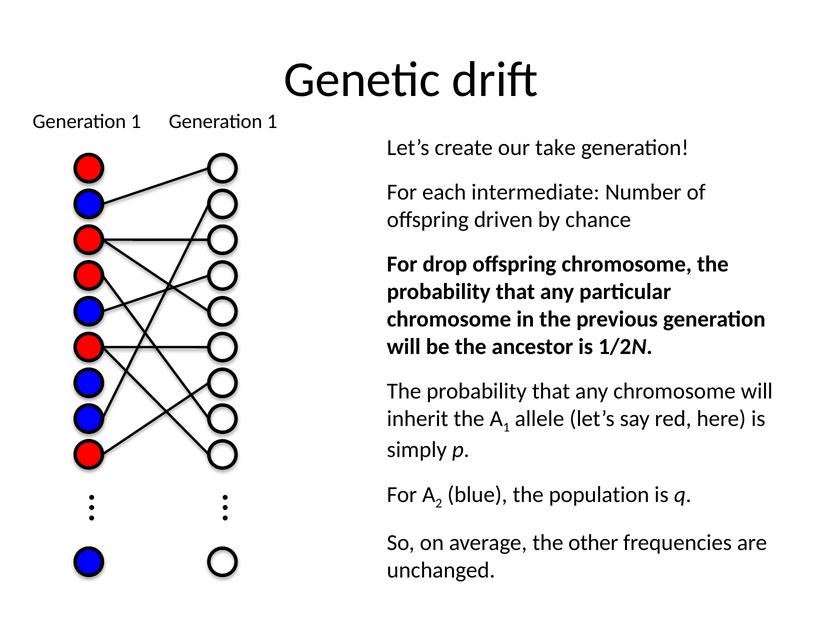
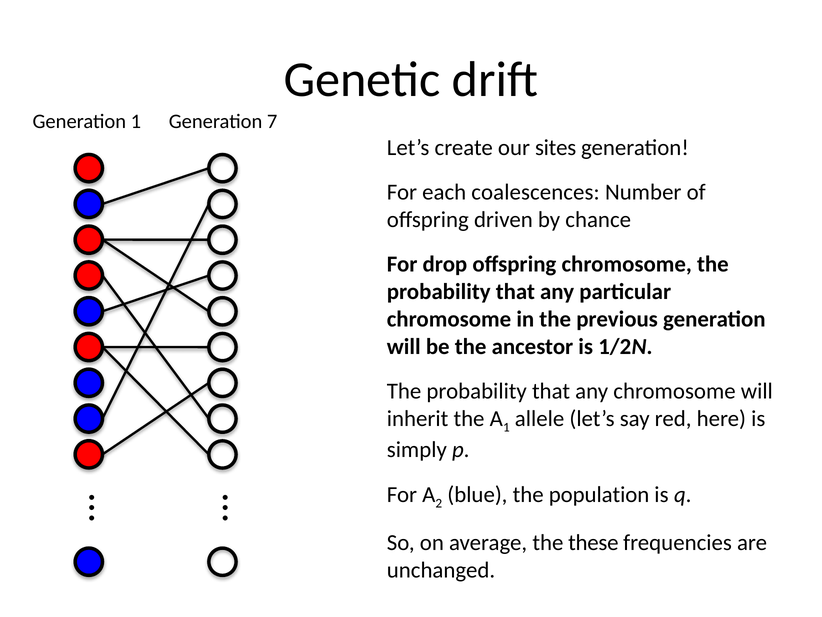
1 Generation 1: 1 -> 7
take: take -> sites
intermediate: intermediate -> coalescences
other: other -> these
